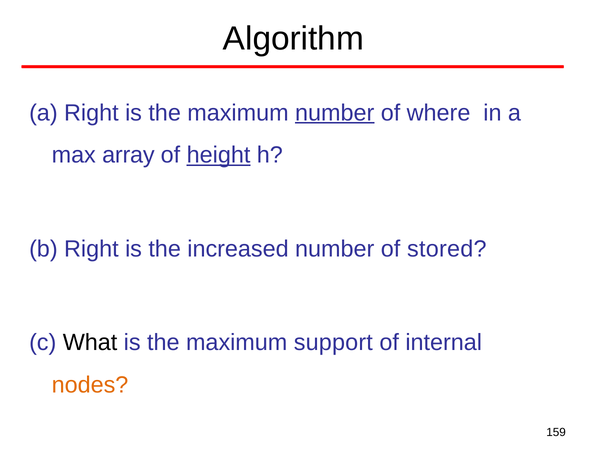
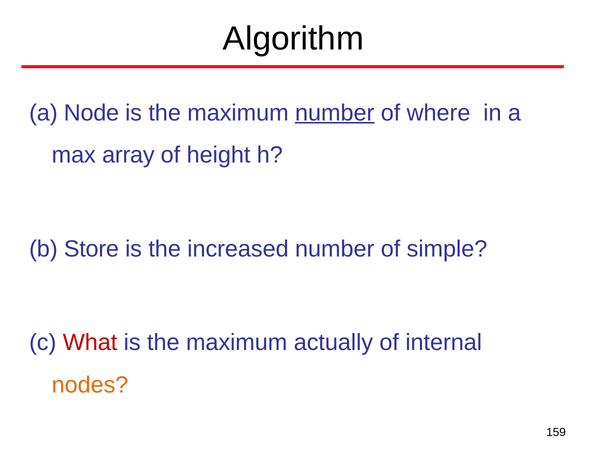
a Right: Right -> Node
height underline: present -> none
b Right: Right -> Store
stored: stored -> simple
What colour: black -> red
support: support -> actually
